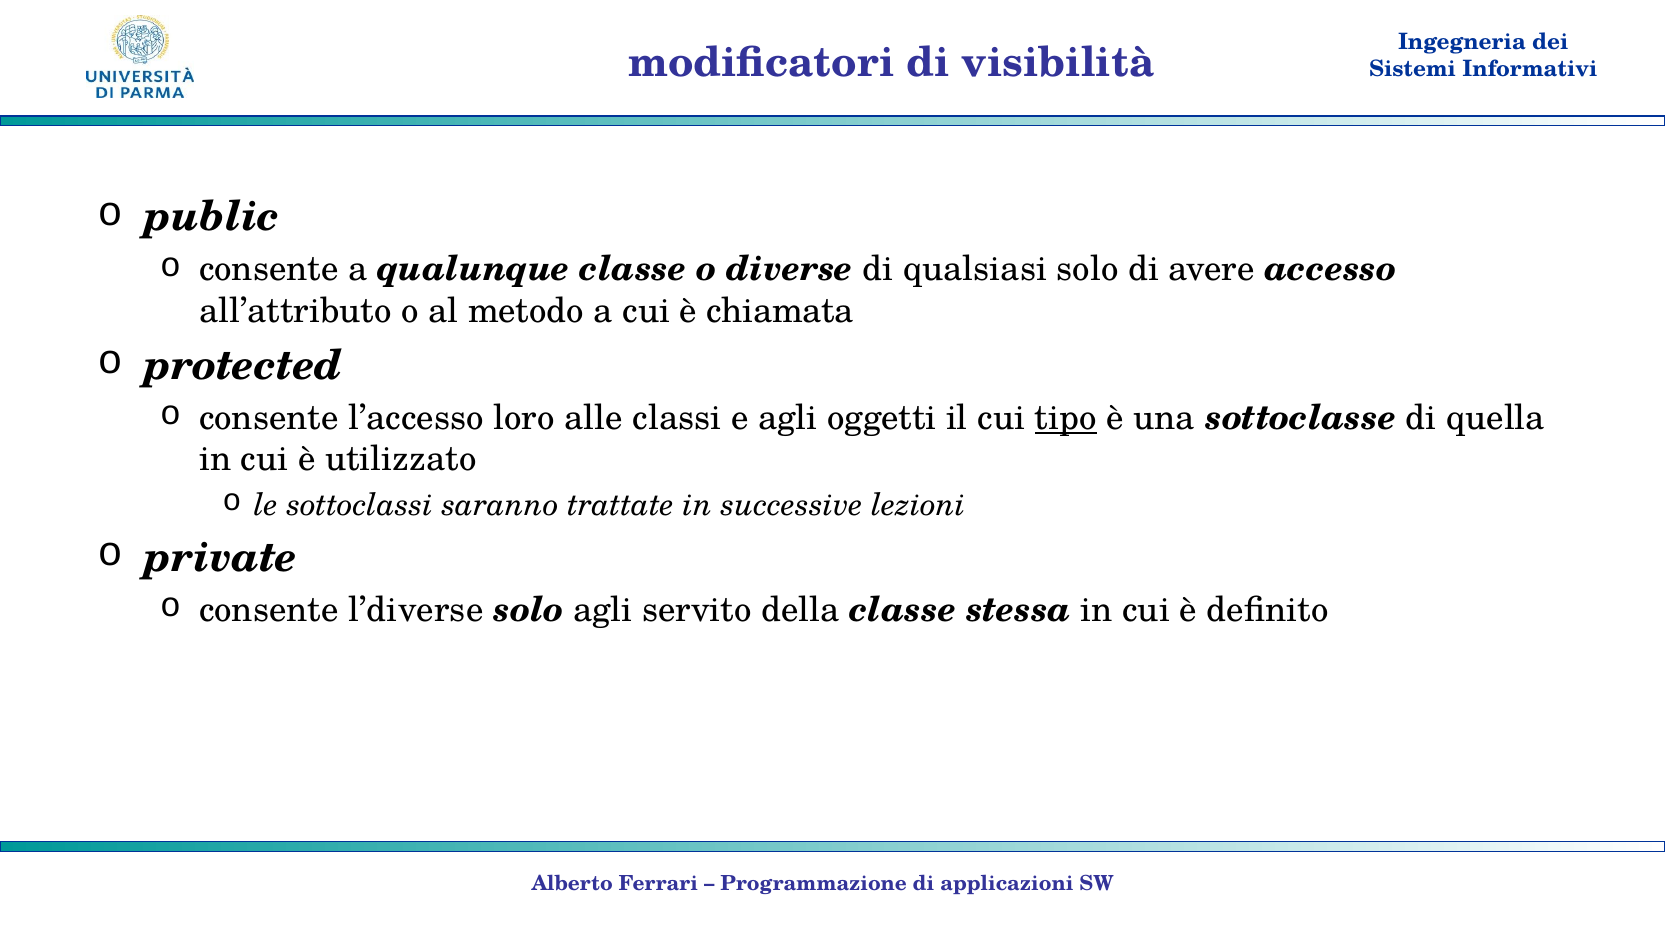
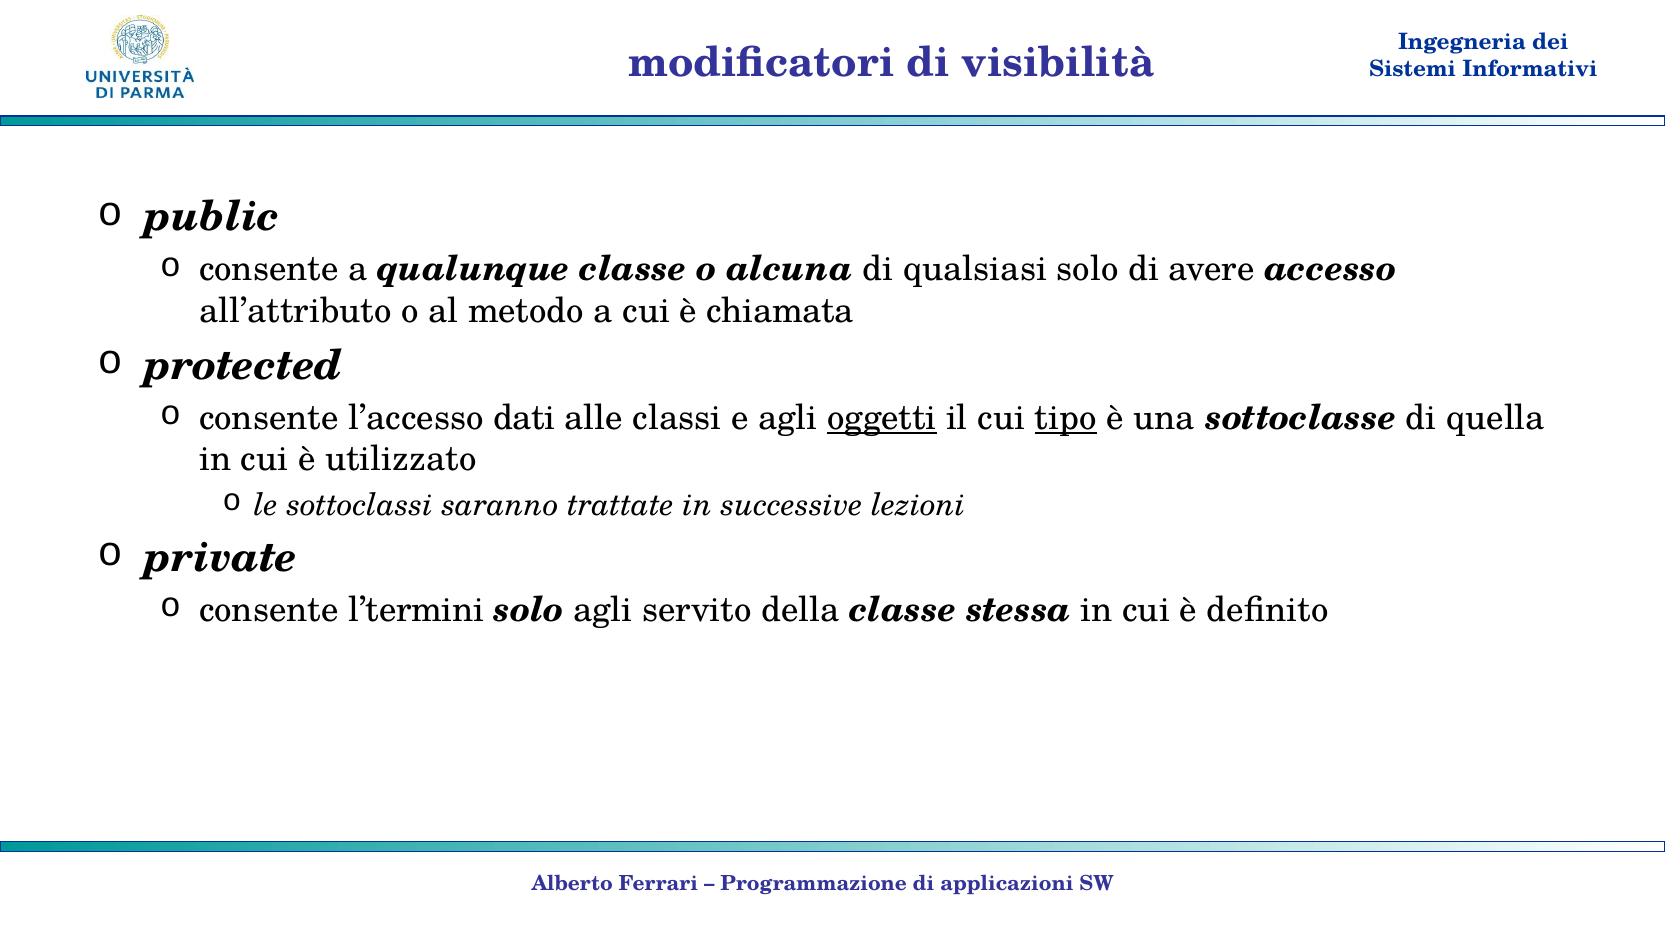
diverse: diverse -> alcuna
loro: loro -> dati
oggetti underline: none -> present
l’diverse: l’diverse -> l’termini
